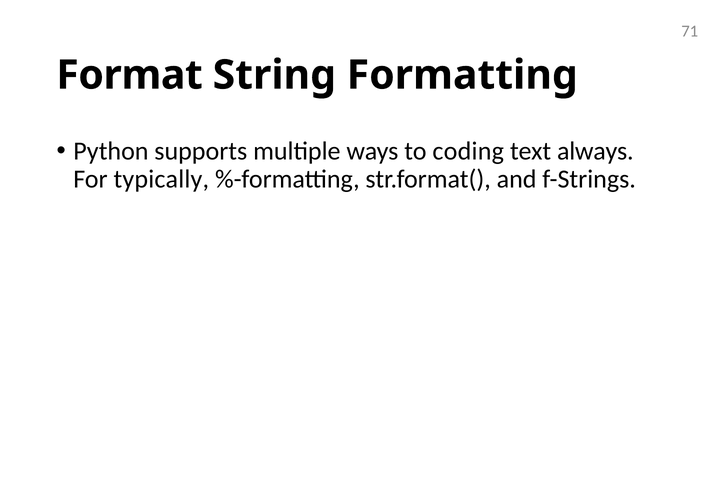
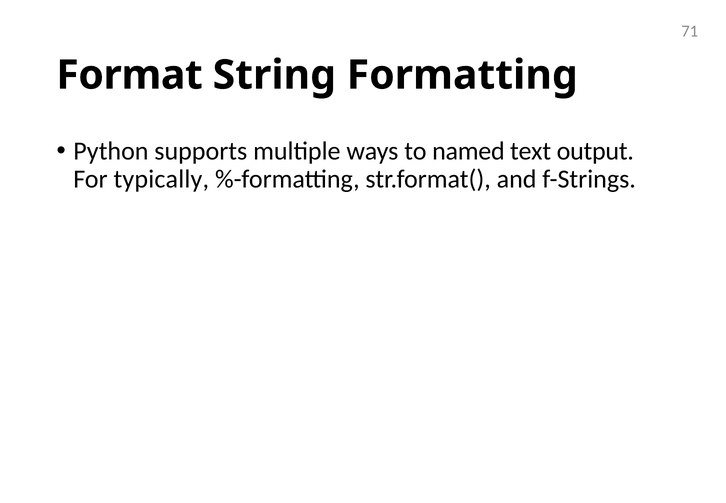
coding: coding -> named
always: always -> output
